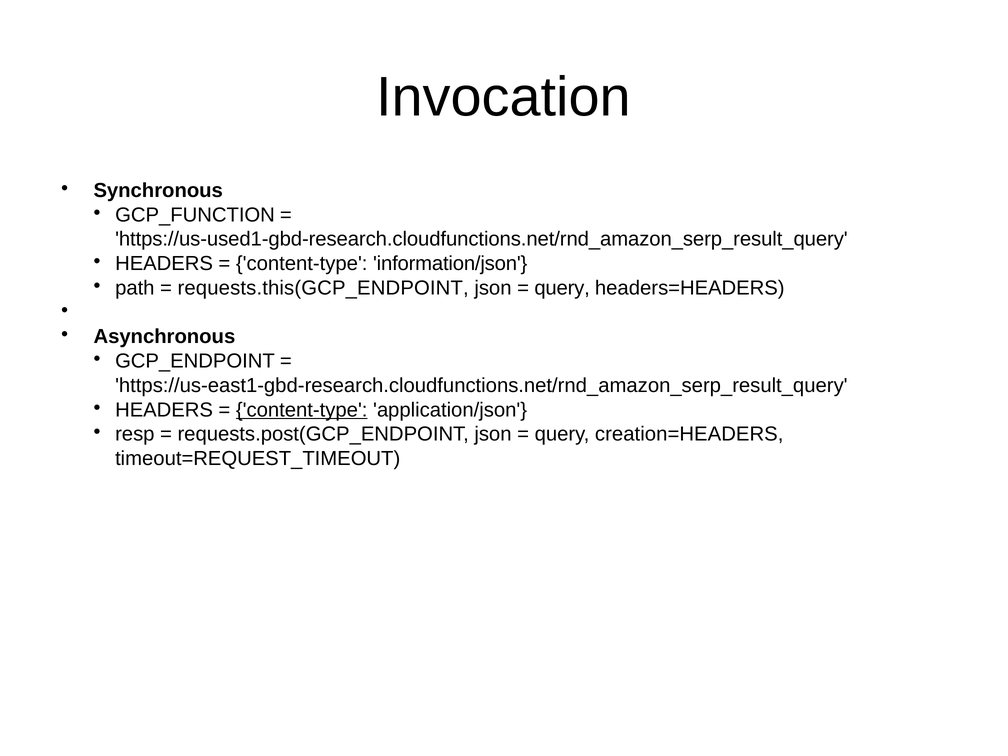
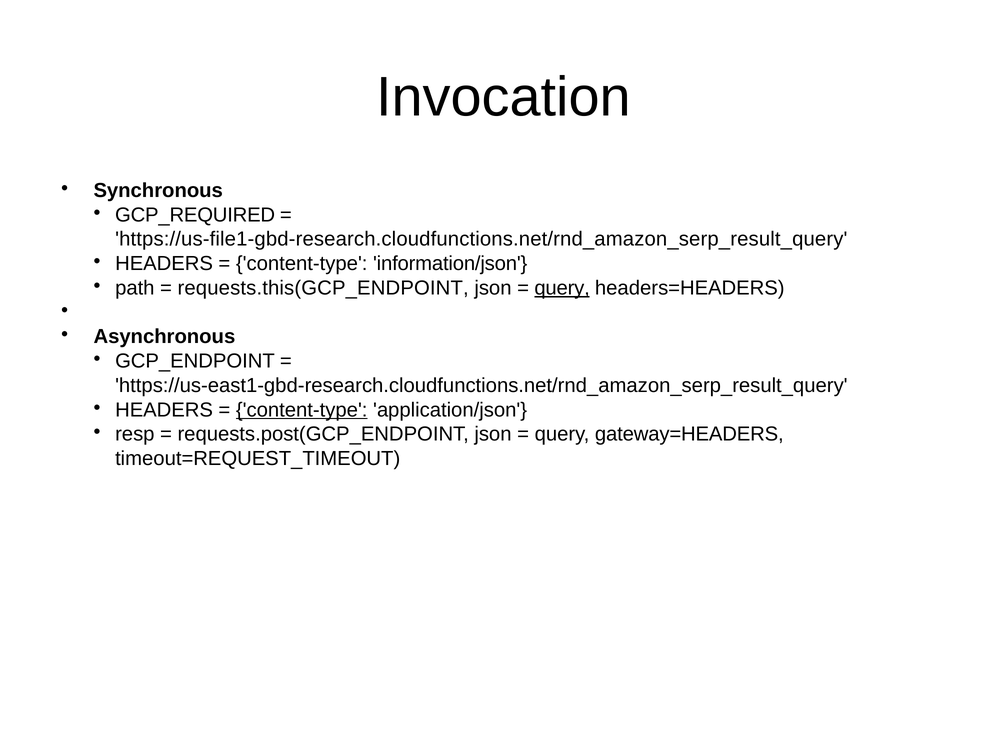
GCP_FUNCTION: GCP_FUNCTION -> GCP_REQUIRED
https://us-used1-gbd-research.cloudfunctions.net/rnd_amazon_serp_result_query: https://us-used1-gbd-research.cloudfunctions.net/rnd_amazon_serp_result_query -> https://us-file1-gbd-research.cloudfunctions.net/rnd_amazon_serp_result_query
query at (562, 288) underline: none -> present
creation=HEADERS: creation=HEADERS -> gateway=HEADERS
